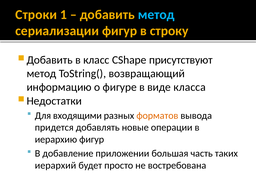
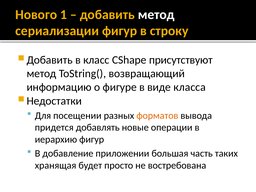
Строки: Строки -> Нового
метод at (156, 15) colour: light blue -> white
входящими: входящими -> посещении
иерархий: иерархий -> хранящая
